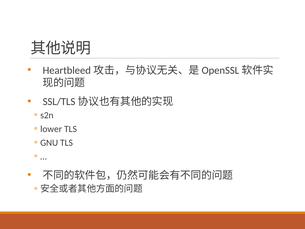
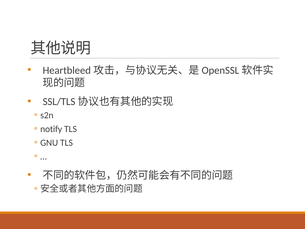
lower: lower -> notify
